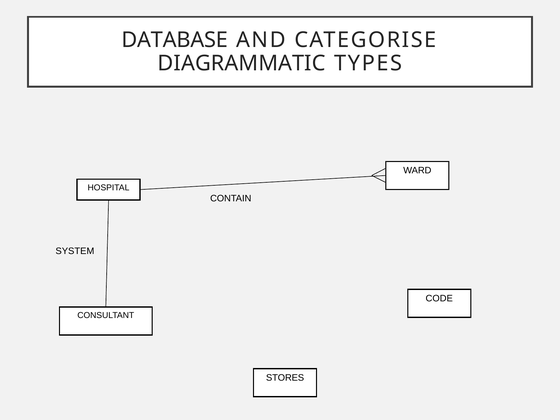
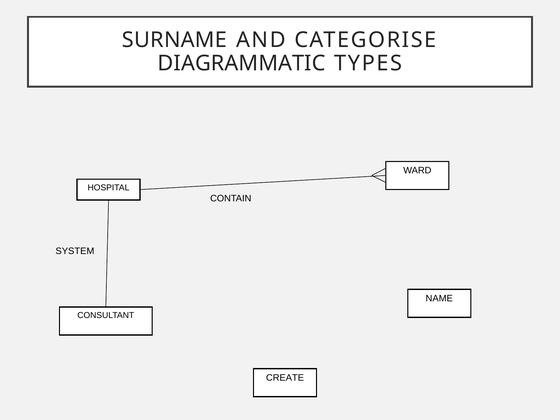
DATABASE: DATABASE -> SURNAME
CODE: CODE -> NAME
STORES: STORES -> CREATE
